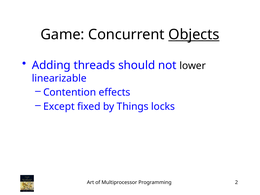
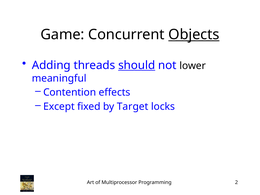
should underline: none -> present
linearizable: linearizable -> meaningful
Things: Things -> Target
